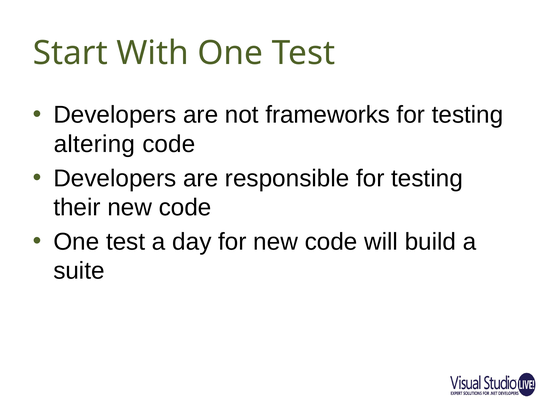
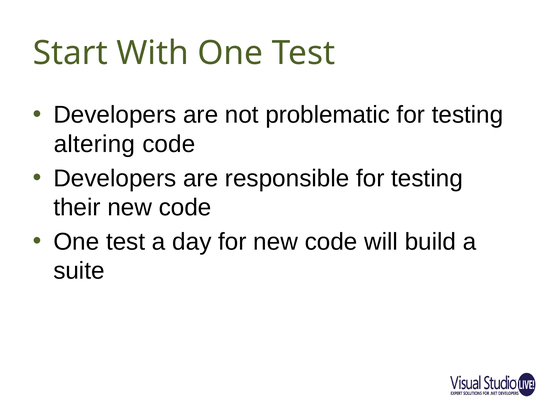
frameworks: frameworks -> problematic
